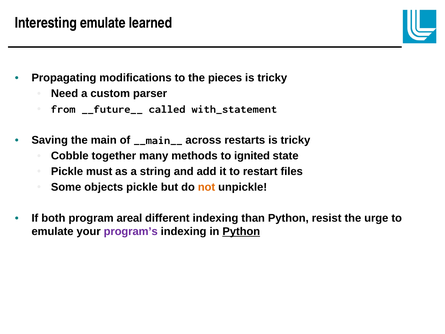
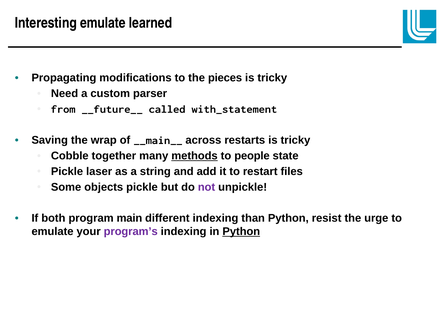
main: main -> wrap
methods underline: none -> present
ignited: ignited -> people
must: must -> laser
not colour: orange -> purple
areal: areal -> main
